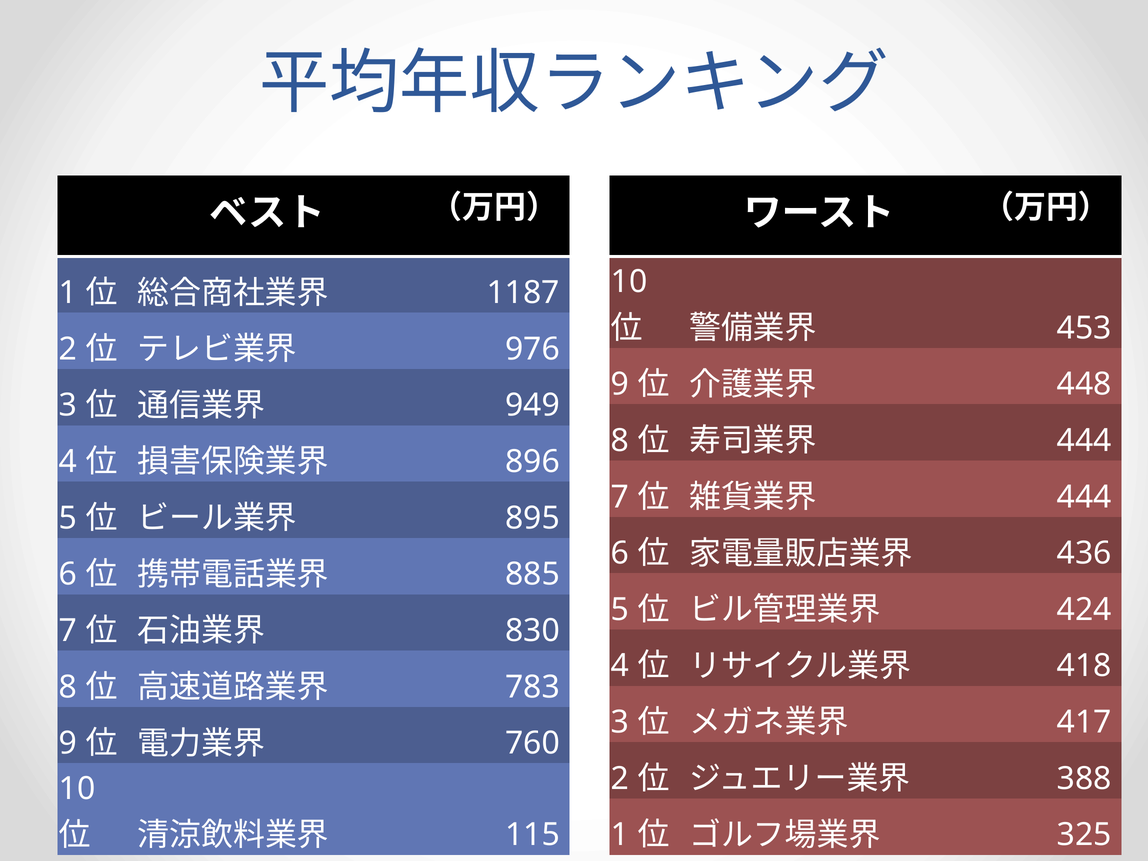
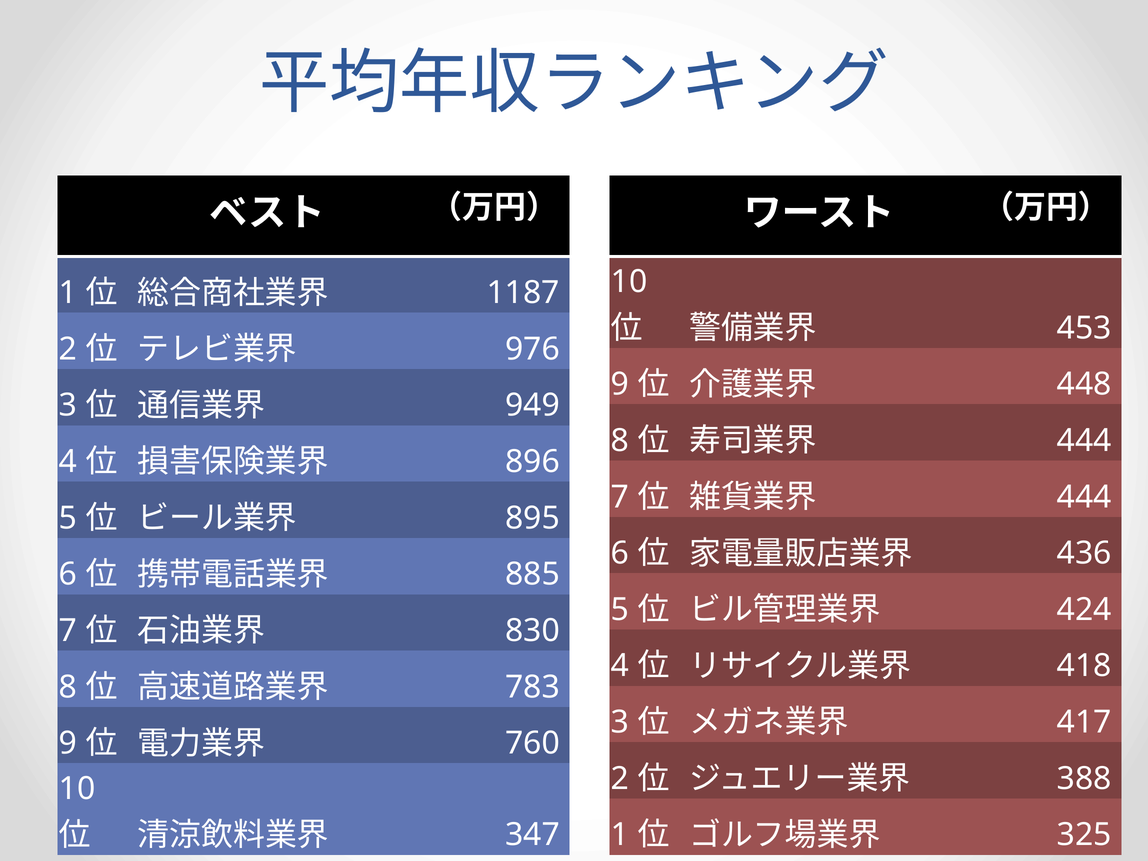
115: 115 -> 347
